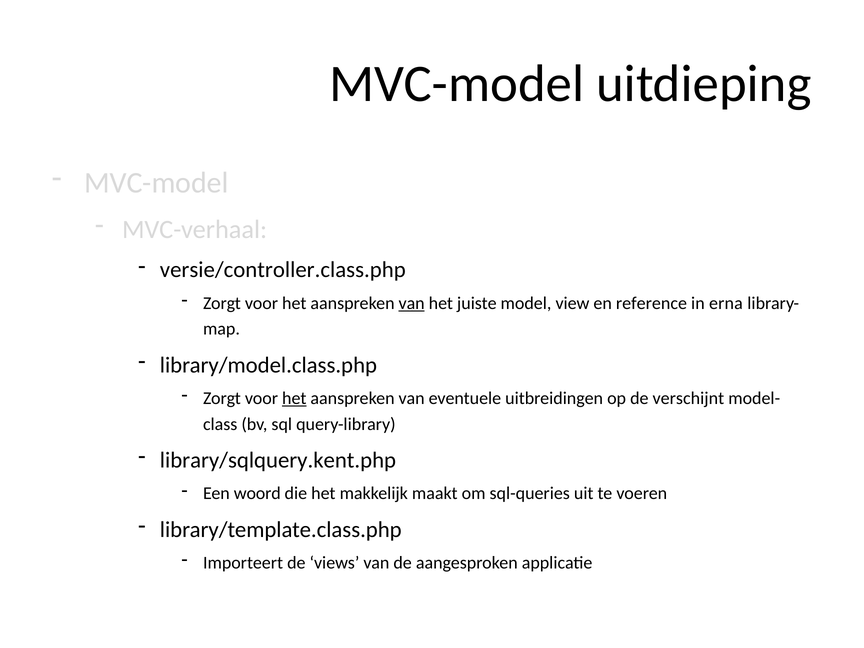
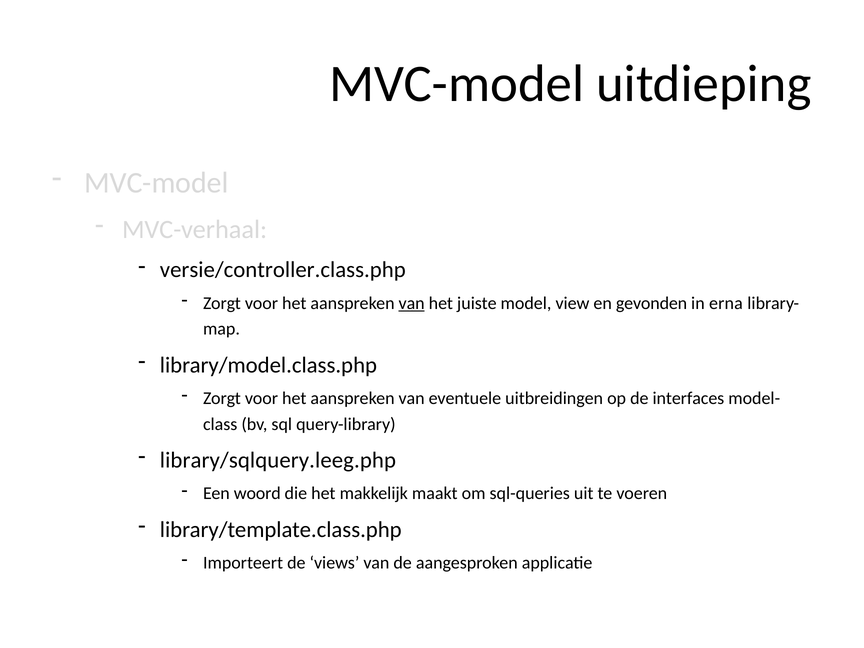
reference: reference -> gevonden
het at (294, 398) underline: present -> none
verschijnt: verschijnt -> interfaces
library/sqlquery.kent.php: library/sqlquery.kent.php -> library/sqlquery.leeg.php
